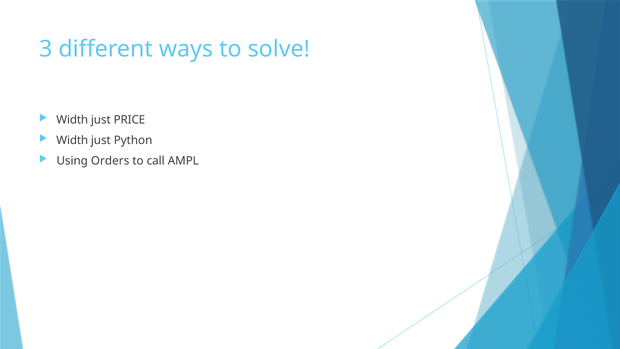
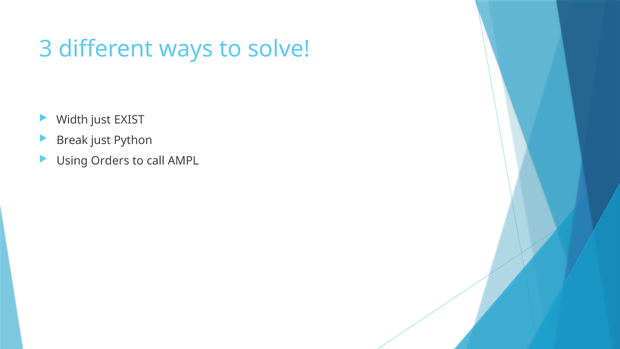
PRICE: PRICE -> EXIST
Width at (72, 140): Width -> Break
